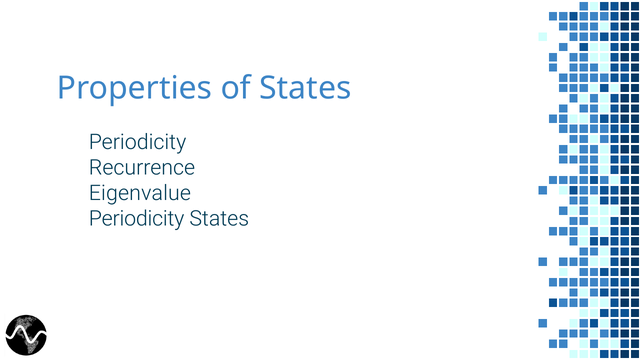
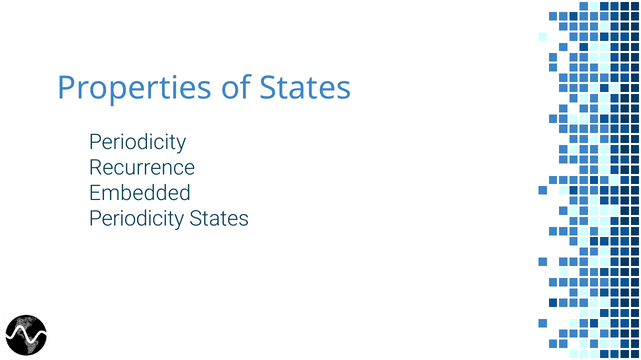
Eigenvalue: Eigenvalue -> Embedded
